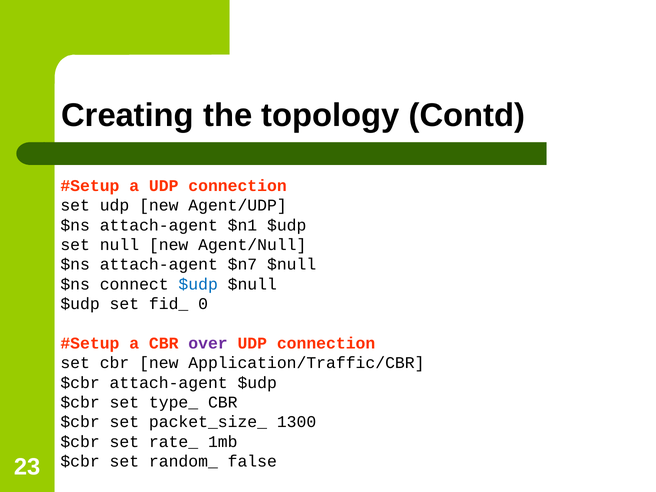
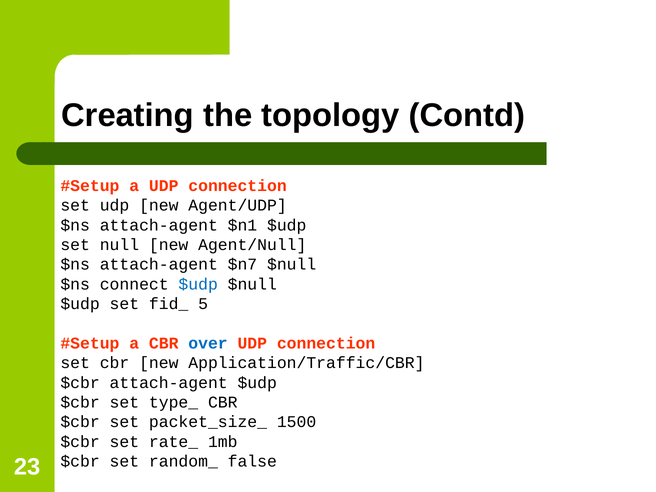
0: 0 -> 5
over colour: purple -> blue
1300: 1300 -> 1500
